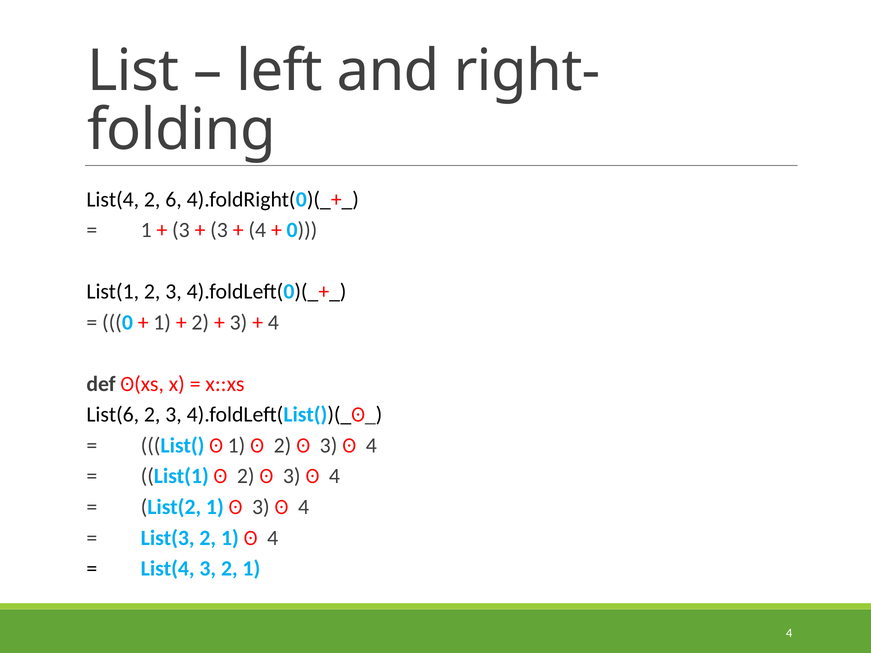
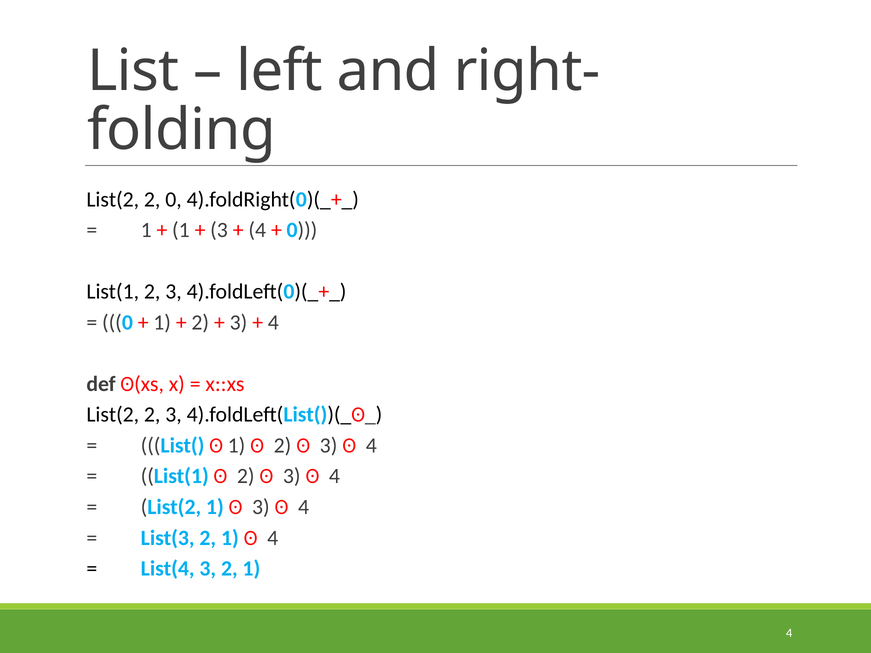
List(4 at (113, 199): List(4 -> List(2
2 6: 6 -> 0
3 at (181, 230): 3 -> 1
List(6 at (113, 415): List(6 -> List(2
